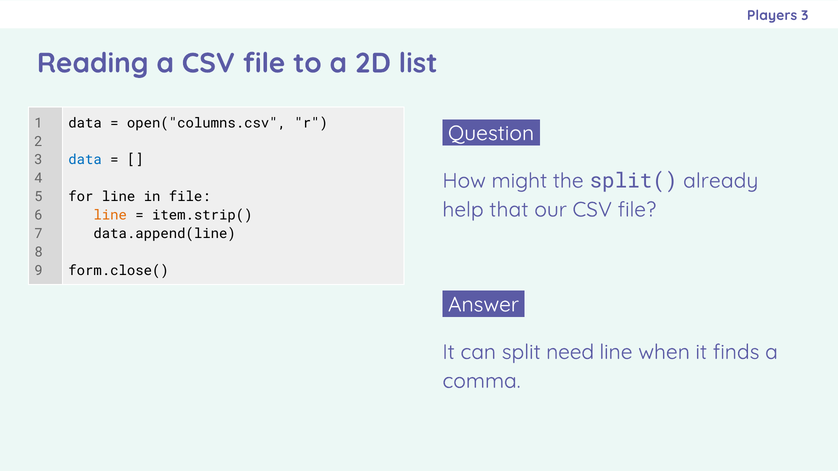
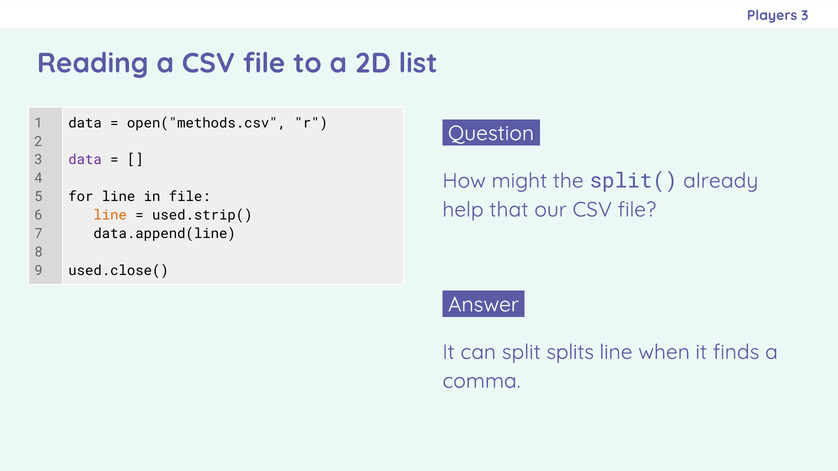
open("columns.csv: open("columns.csv -> open("methods.csv
data at (85, 160) colour: blue -> purple
item.strip(: item.strip( -> used.strip(
form.close(: form.close( -> used.close(
need: need -> splits
